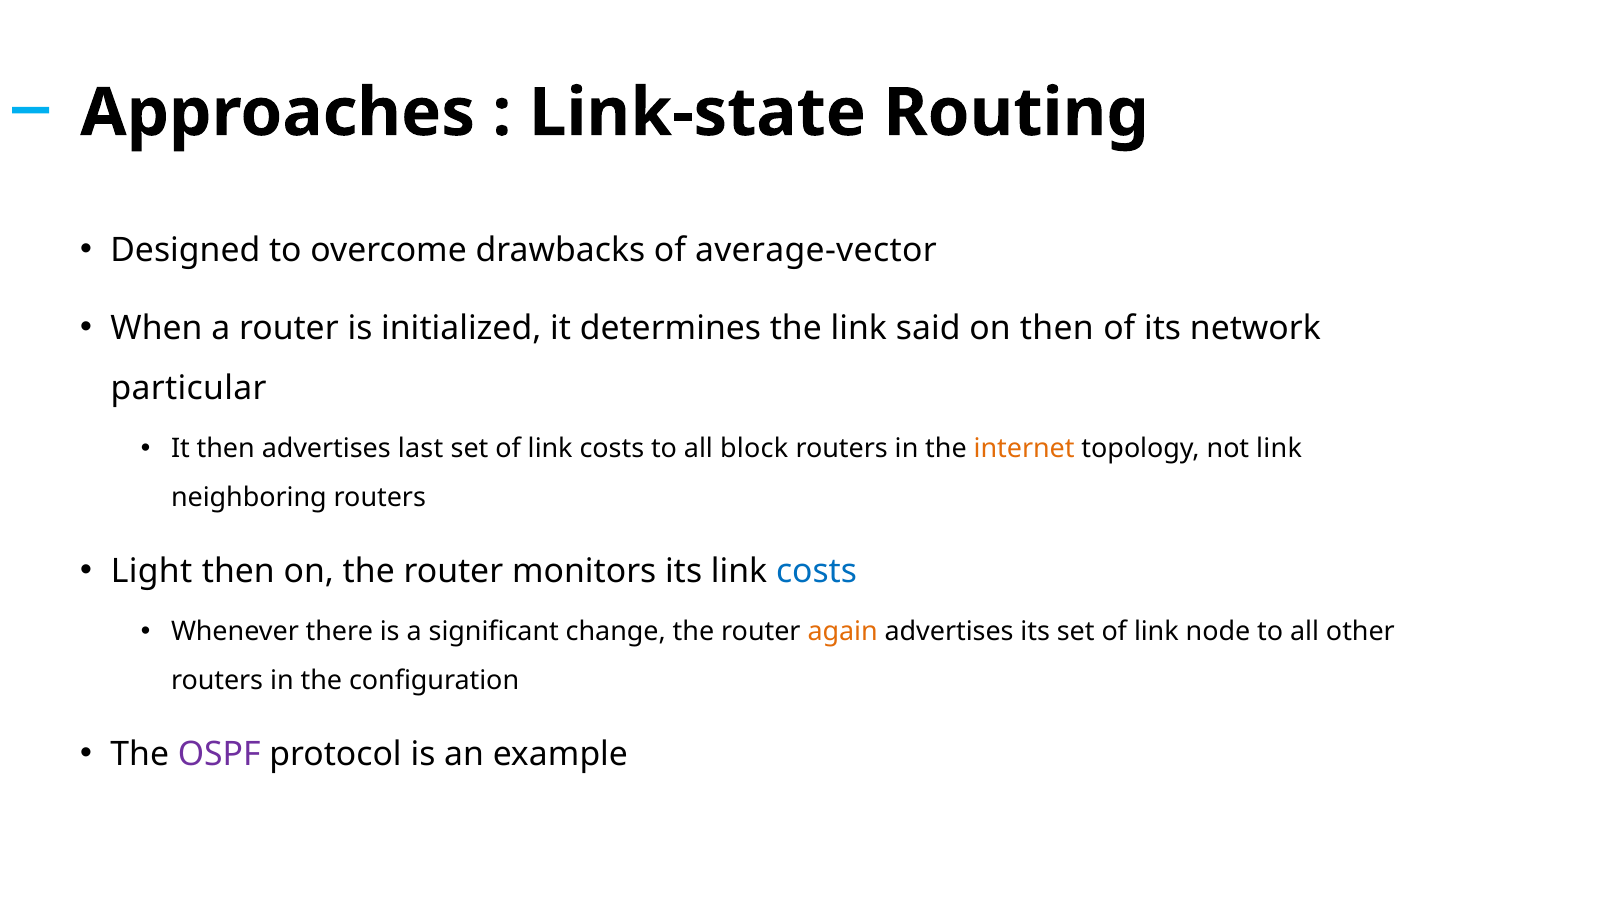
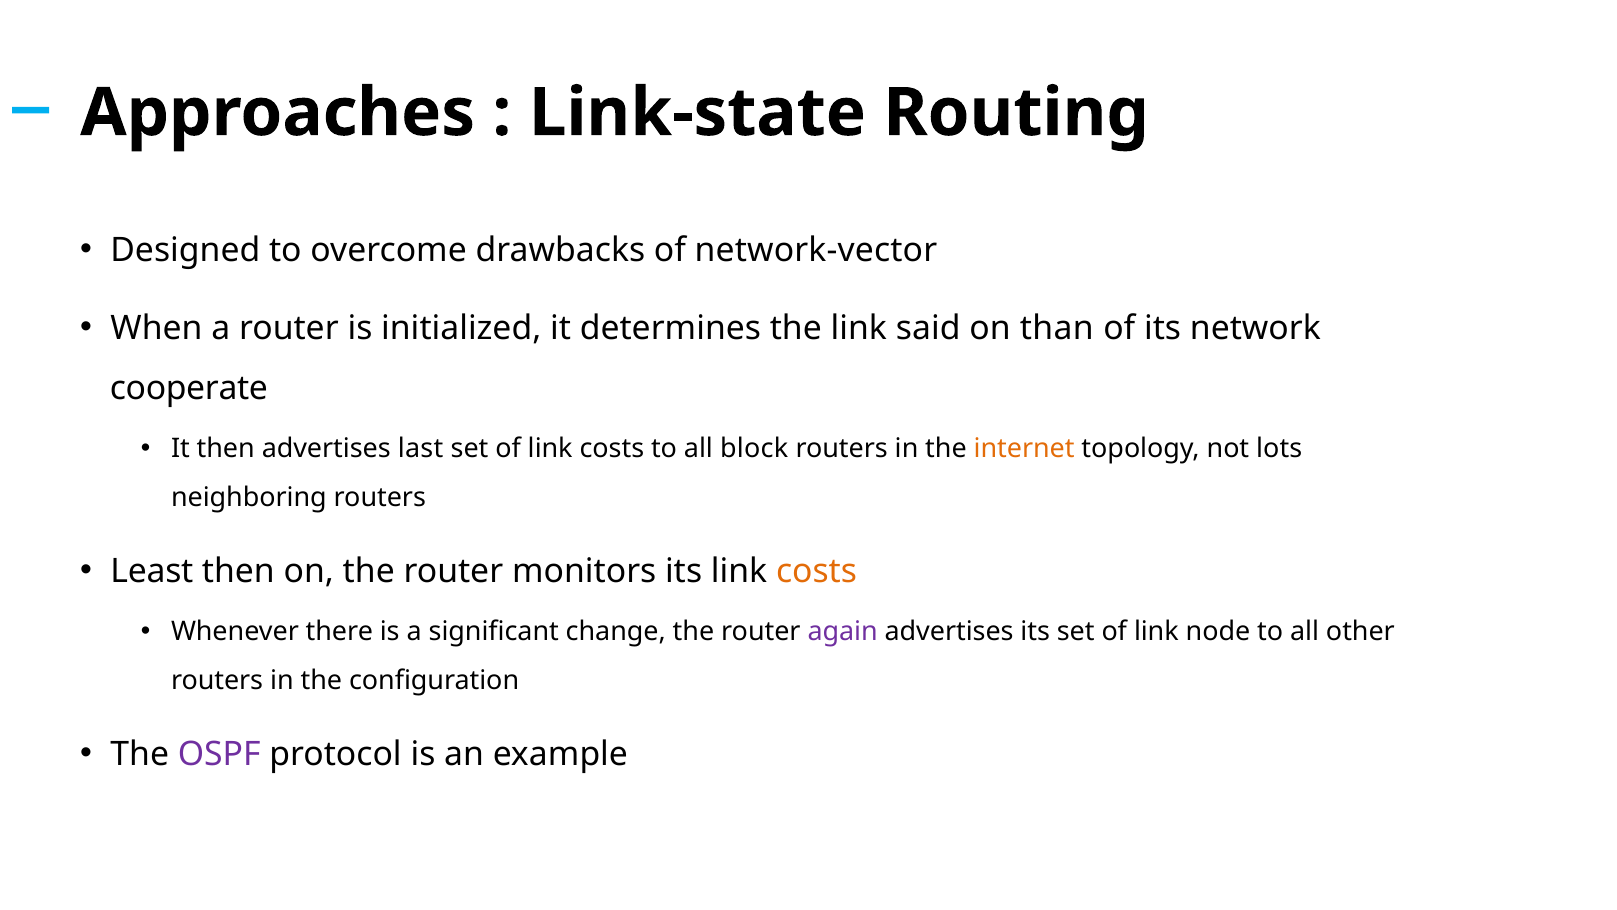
average-vector: average-vector -> network-vector
on then: then -> than
particular: particular -> cooperate
not link: link -> lots
Light: Light -> Least
costs at (817, 571) colour: blue -> orange
again colour: orange -> purple
